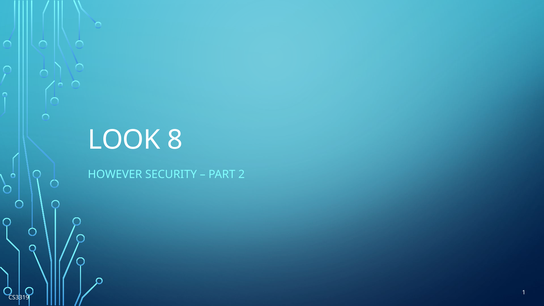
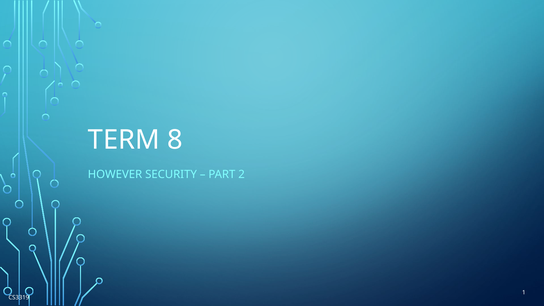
LOOK: LOOK -> TERM
